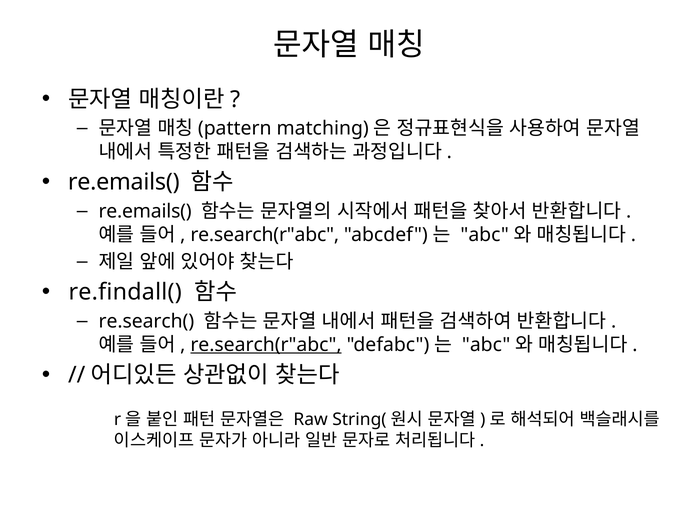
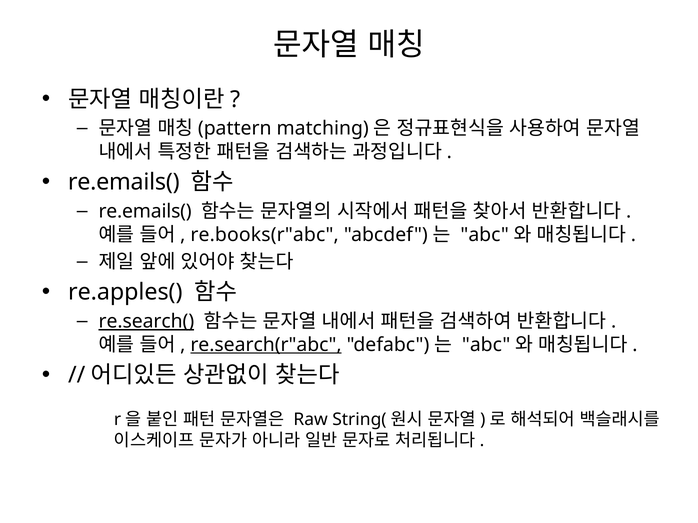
re.search(r"abc at (265, 235): re.search(r"abc -> re.books(r"abc
re.findall(: re.findall( -> re.apples(
re.search( underline: none -> present
